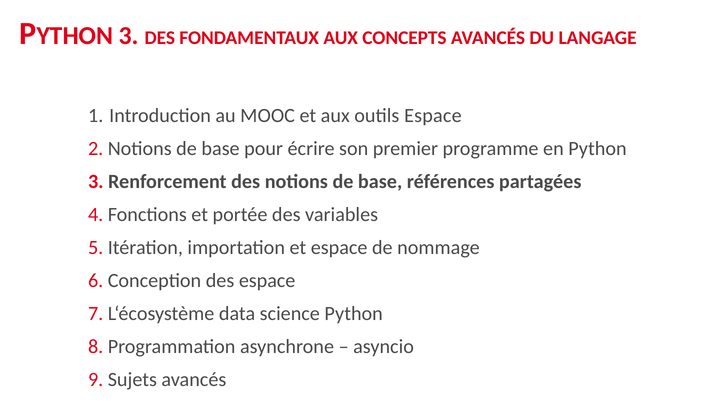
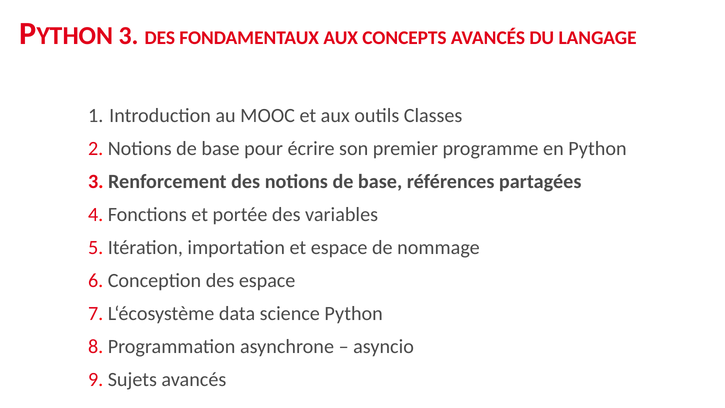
outils Espace: Espace -> Classes
